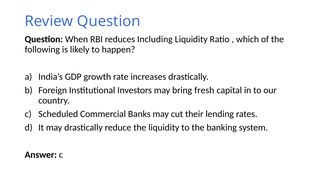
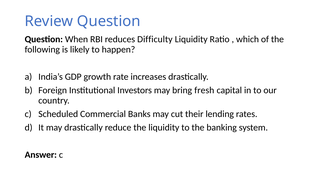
Including: Including -> Difficulty
